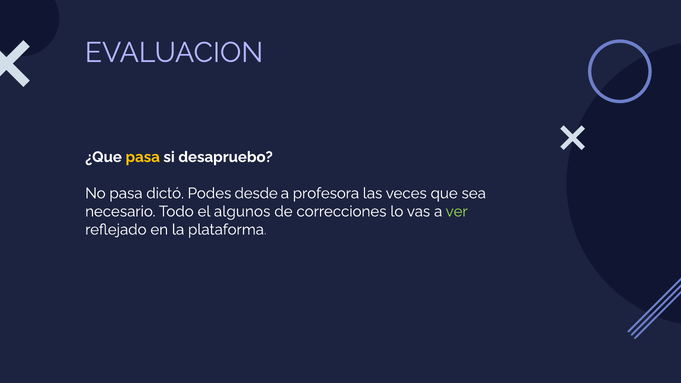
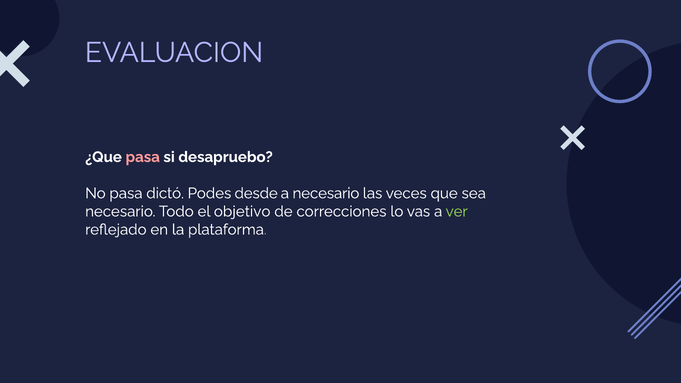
pasa at (143, 157) colour: yellow -> pink
a profesora: profesora -> necesario
algunos: algunos -> objetivo
